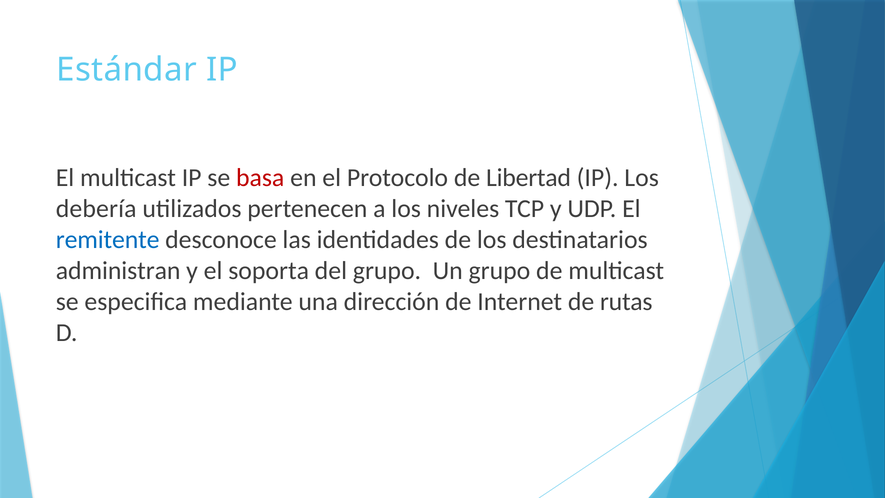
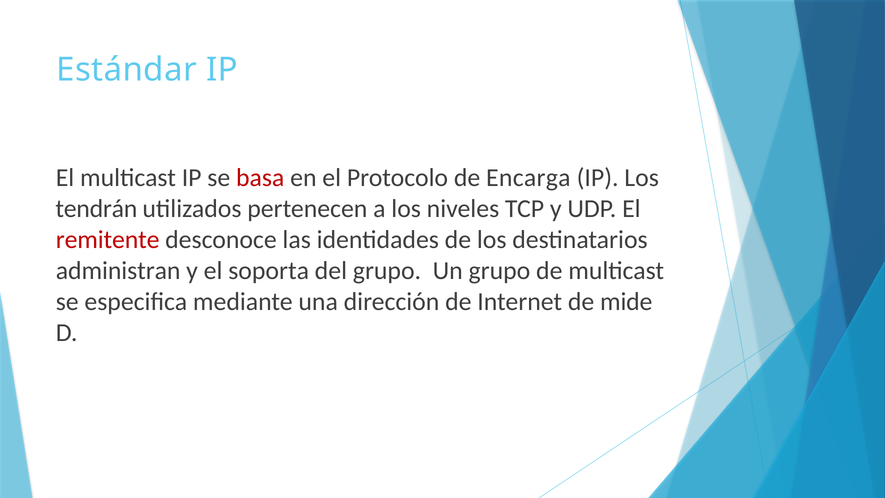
Libertad: Libertad -> Encarga
debería: debería -> tendrán
remitente colour: blue -> red
rutas: rutas -> mide
